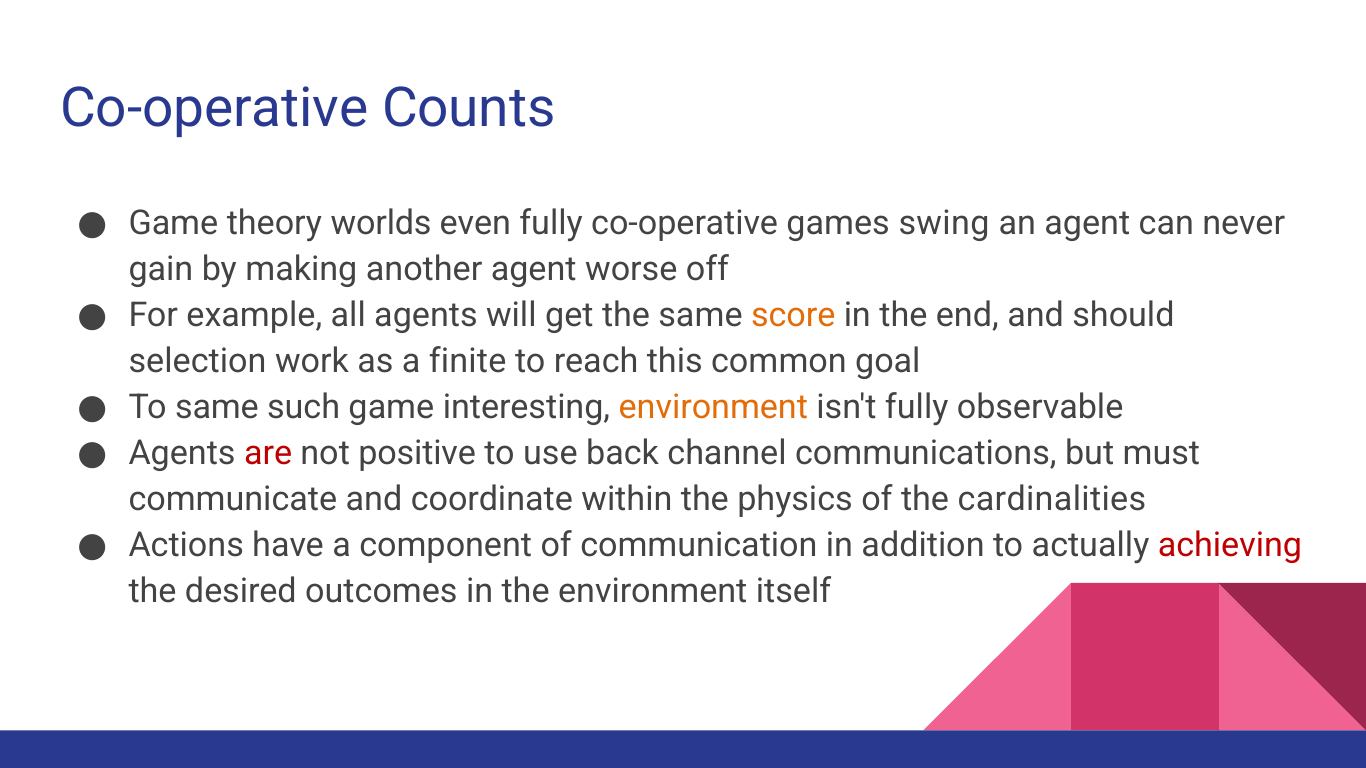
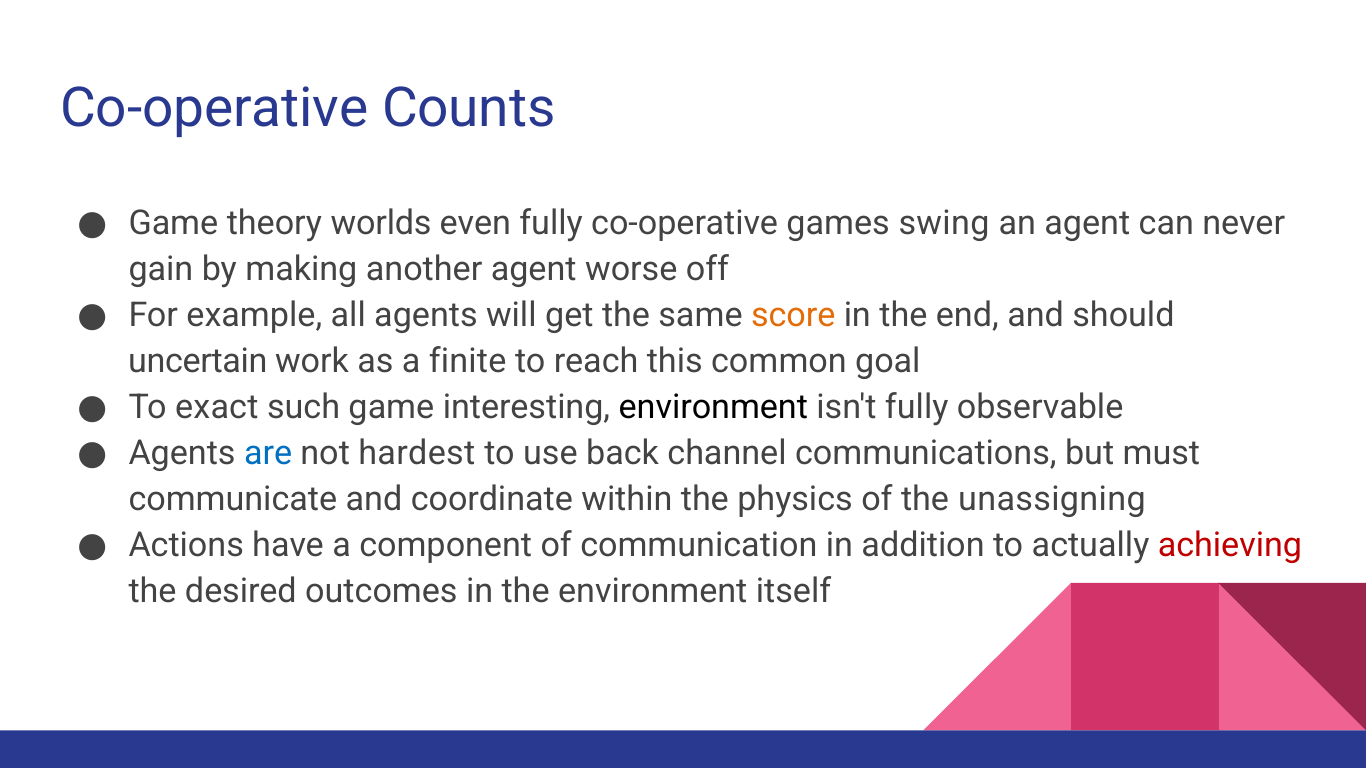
selection: selection -> uncertain
To same: same -> exact
environment at (713, 408) colour: orange -> black
are colour: red -> blue
positive: positive -> hardest
cardinalities: cardinalities -> unassigning
